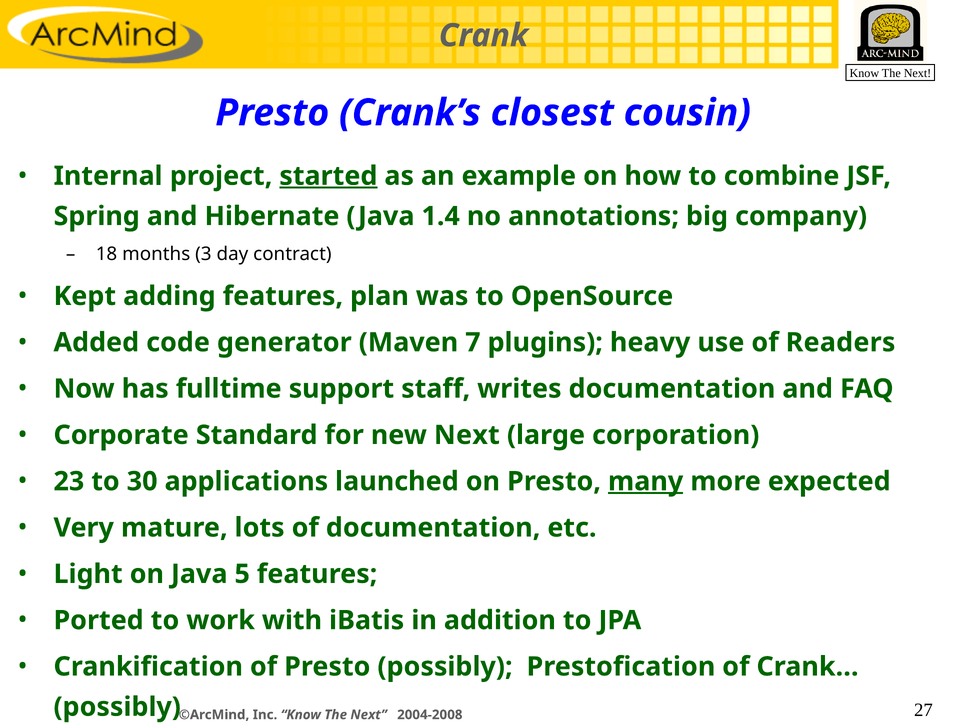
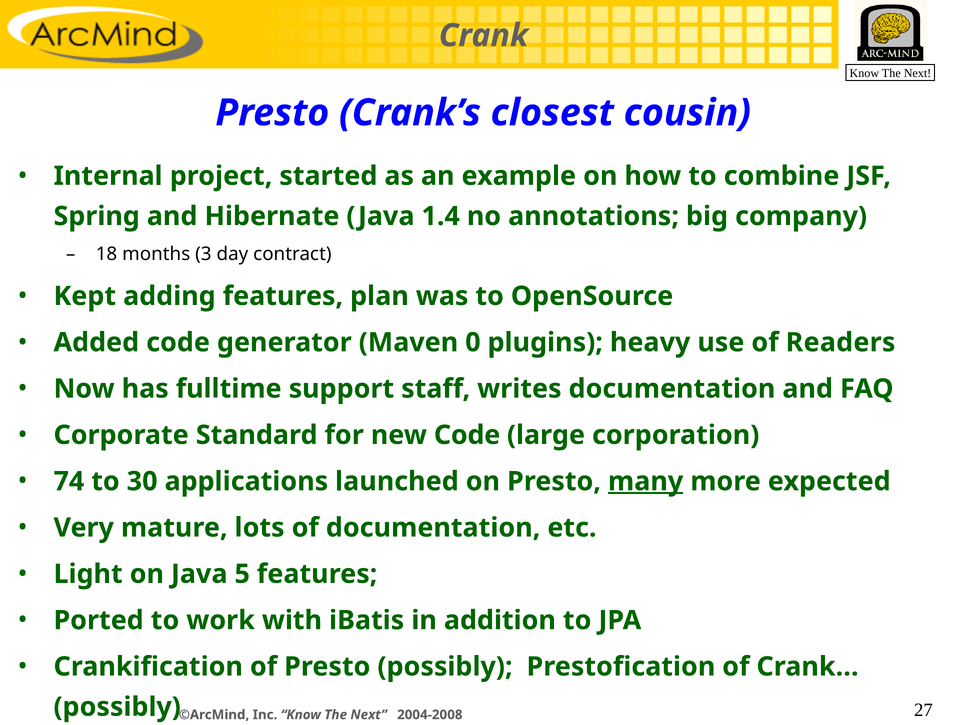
started underline: present -> none
7: 7 -> 0
new Next: Next -> Code
23: 23 -> 74
